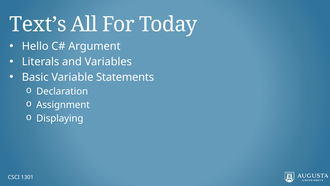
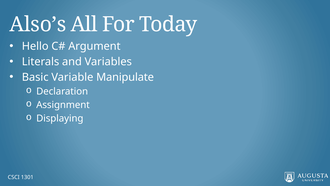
Text’s: Text’s -> Also’s
Statements: Statements -> Manipulate
